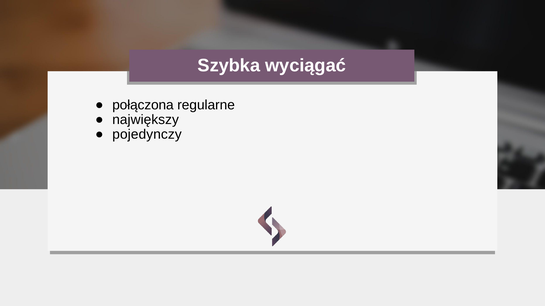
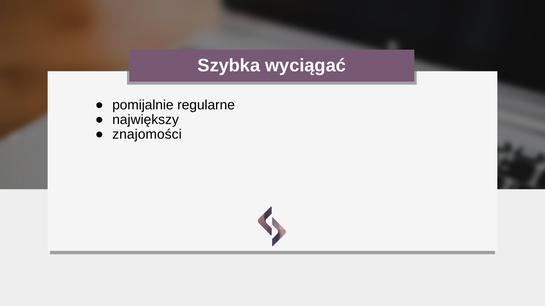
połączona: połączona -> pomijalnie
pojedynczy: pojedynczy -> znajomości
